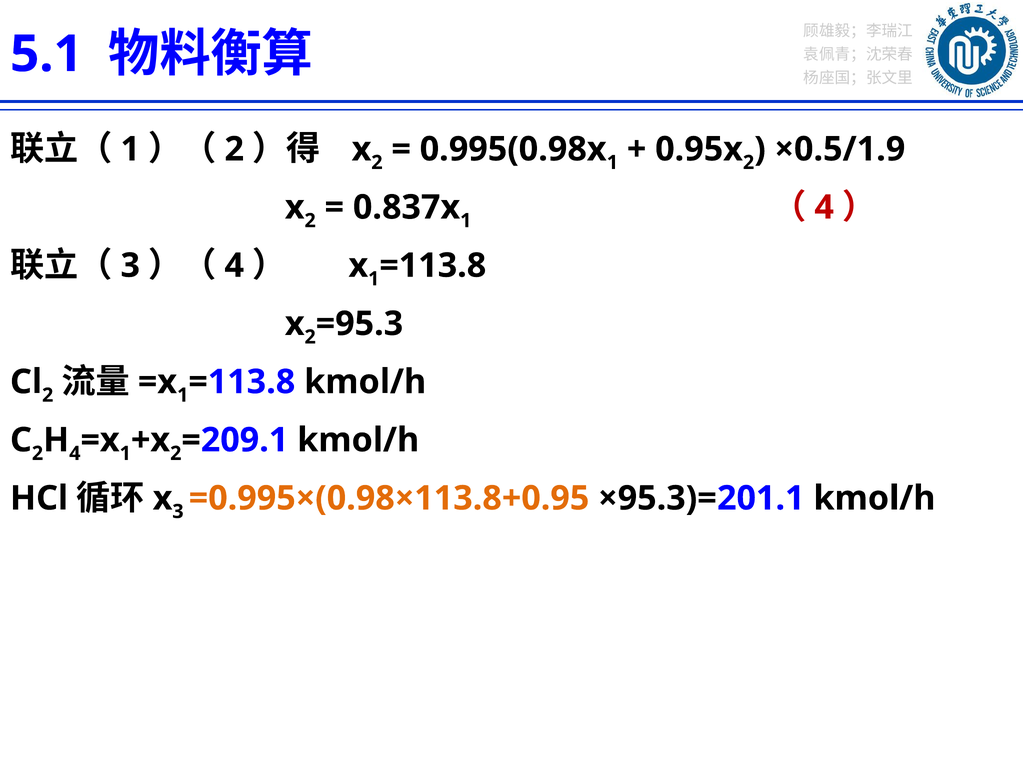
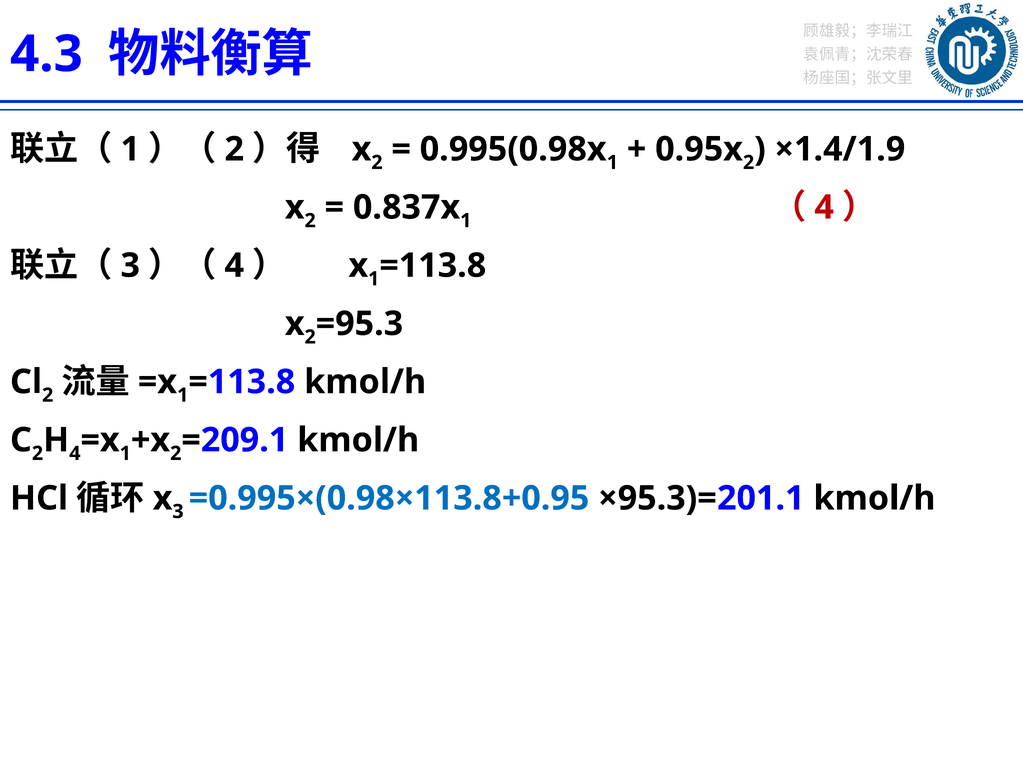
5.1: 5.1 -> 4.3
×0.5/1.9: ×0.5/1.9 -> ×1.4/1.9
=0.995×(0.98×113.8+0.95 colour: orange -> blue
